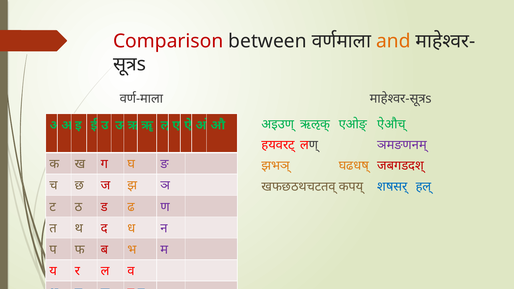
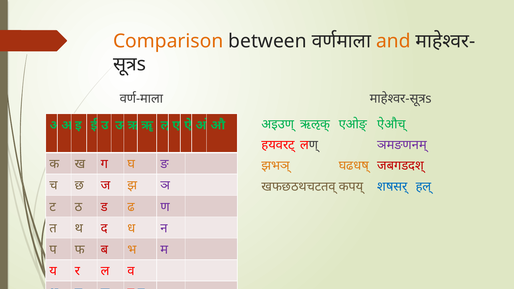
Comparison colour: red -> orange
